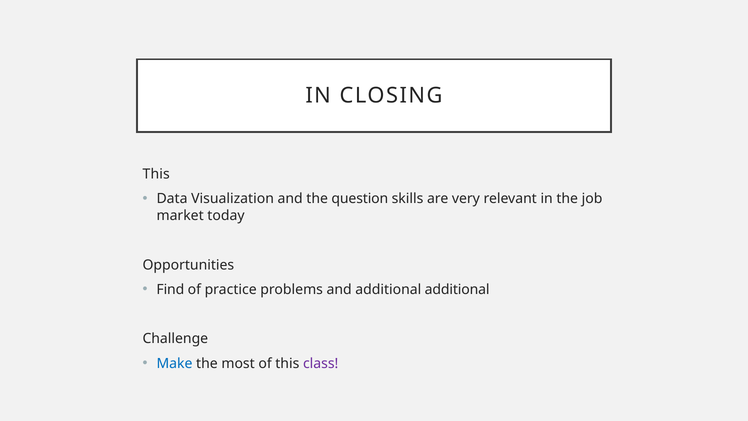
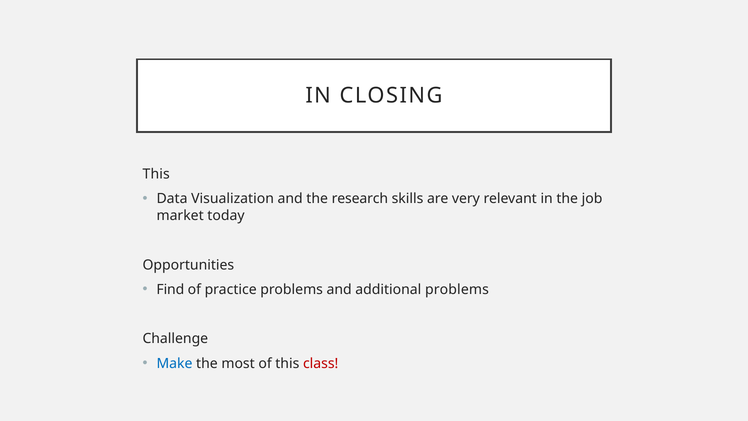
question: question -> research
additional additional: additional -> problems
class colour: purple -> red
